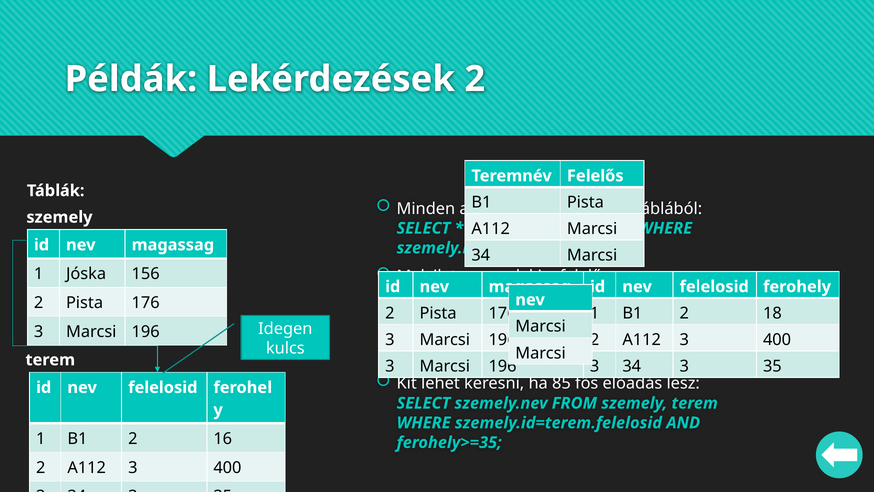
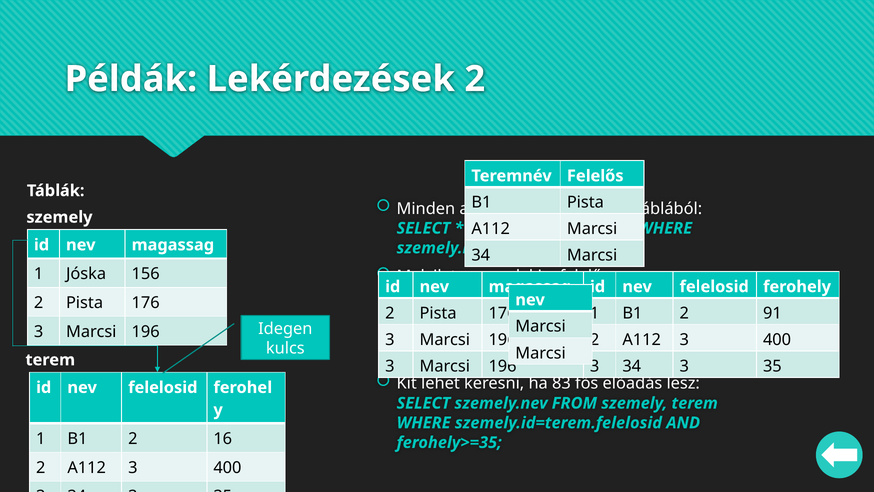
18: 18 -> 91
85: 85 -> 83
